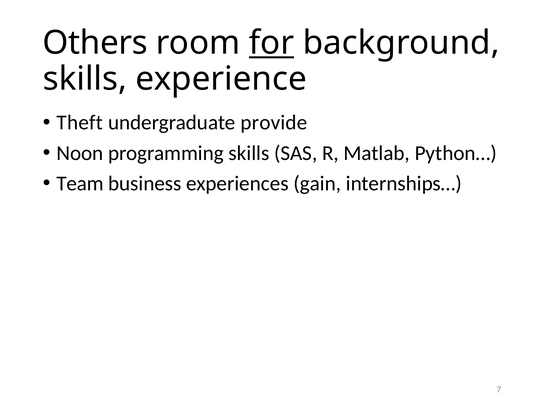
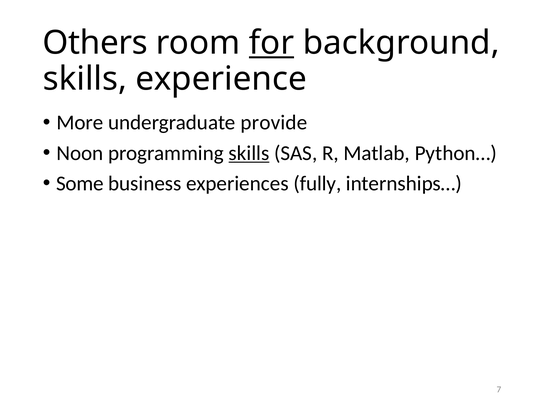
Theft: Theft -> More
skills at (249, 153) underline: none -> present
Team: Team -> Some
gain: gain -> fully
